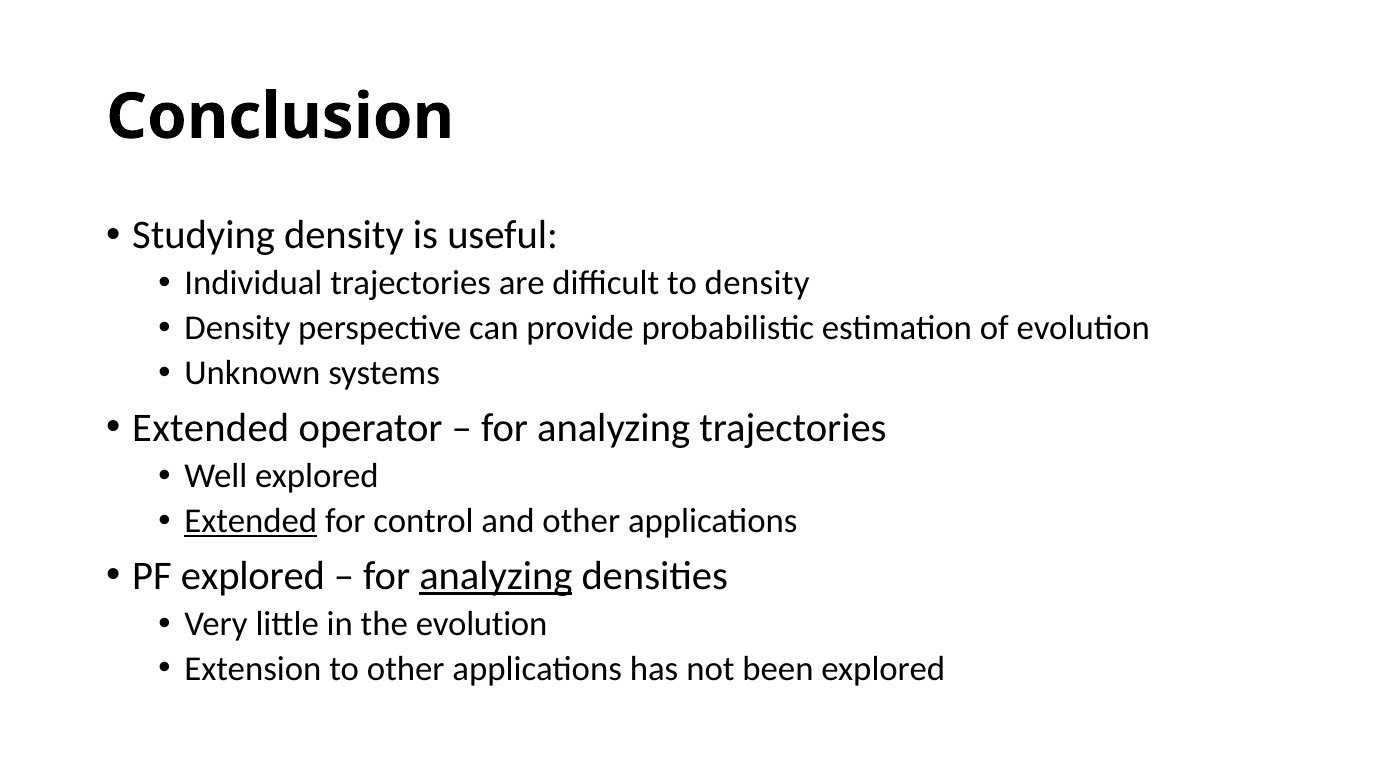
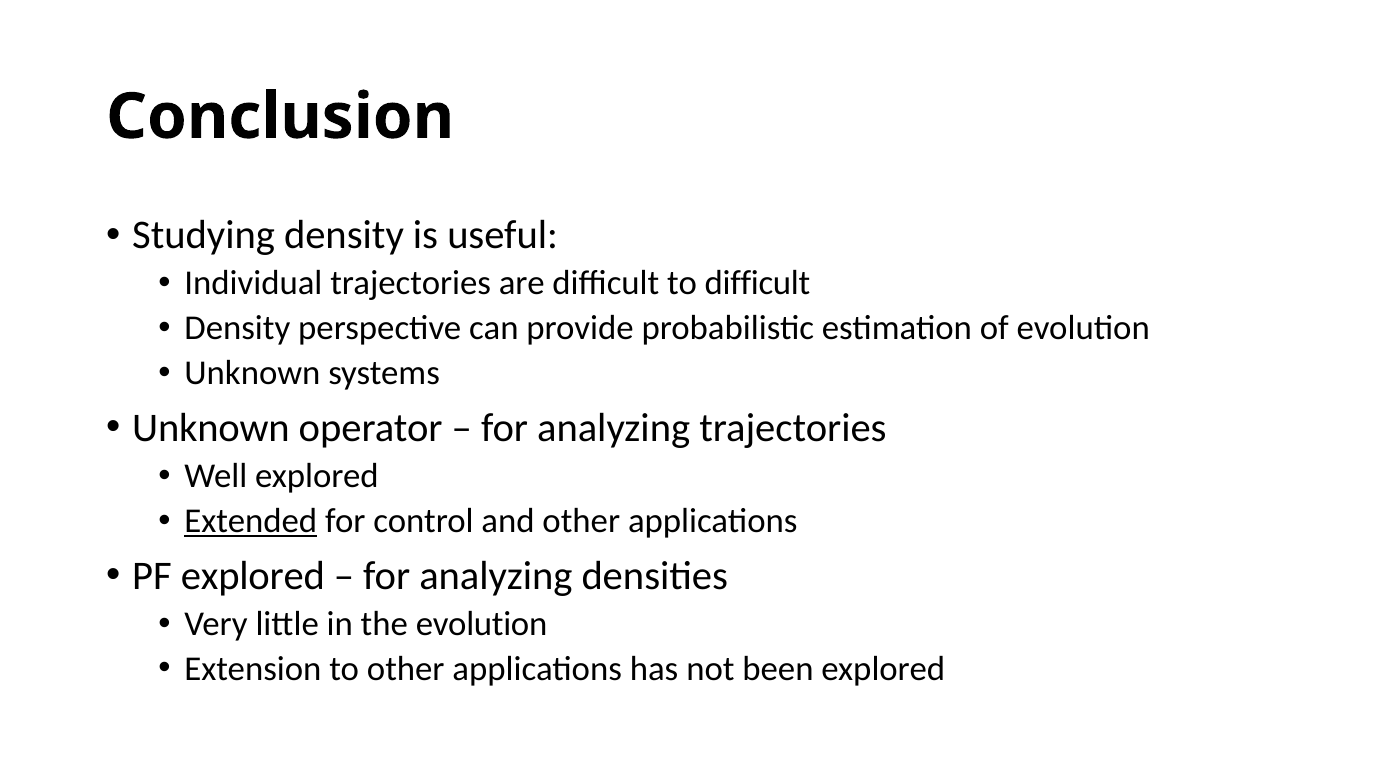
to density: density -> difficult
Extended at (211, 428): Extended -> Unknown
analyzing at (496, 576) underline: present -> none
